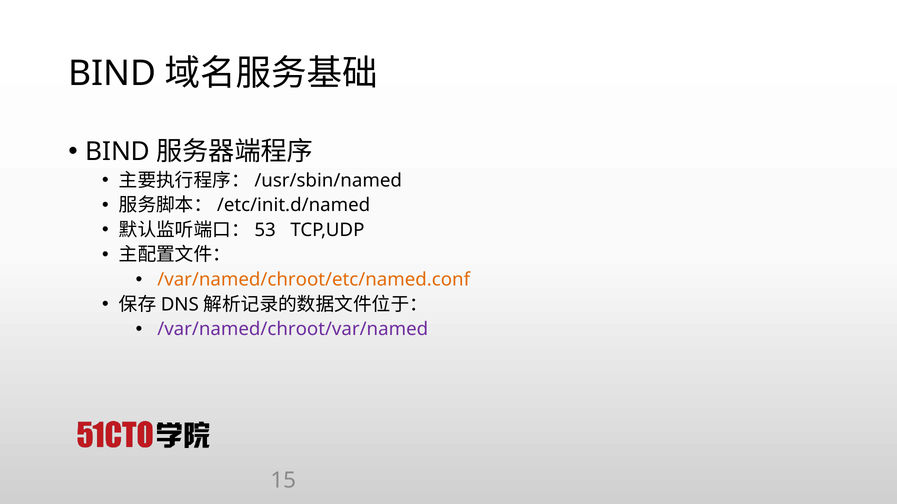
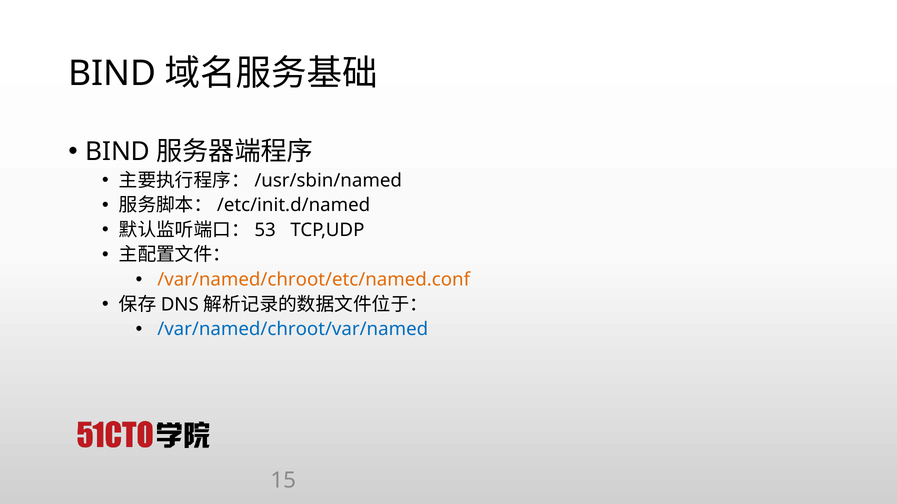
/var/named/chroot/var/named colour: purple -> blue
